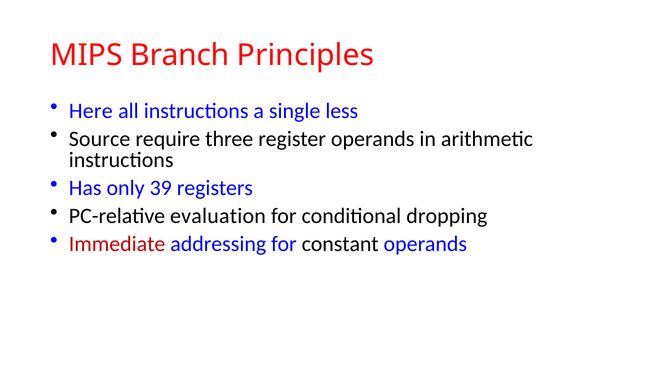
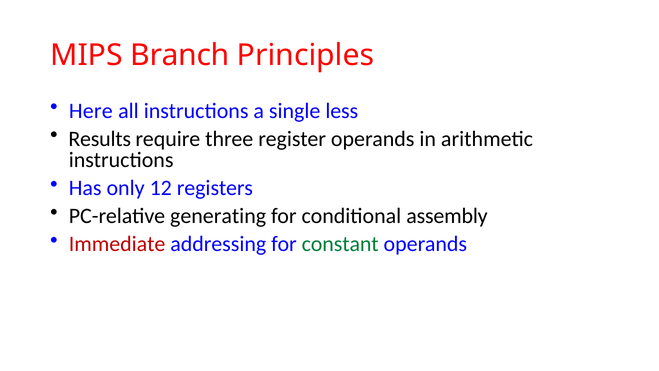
Source: Source -> Results
39: 39 -> 12
evaluation: evaluation -> generating
dropping: dropping -> assembly
constant colour: black -> green
